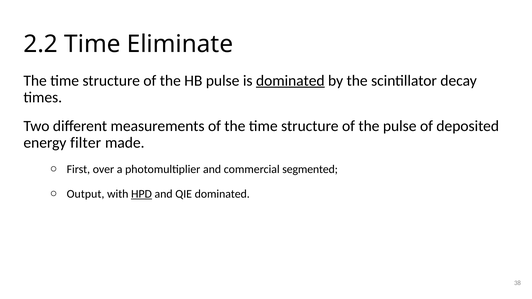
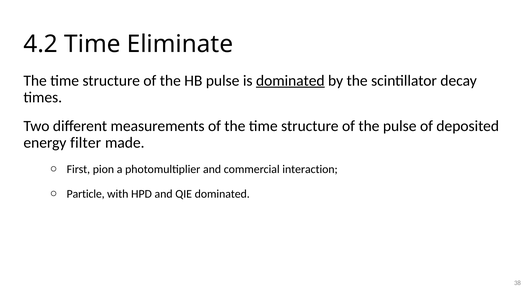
2.2: 2.2 -> 4.2
over: over -> pion
segmented: segmented -> interaction
Output: Output -> Particle
HPD underline: present -> none
